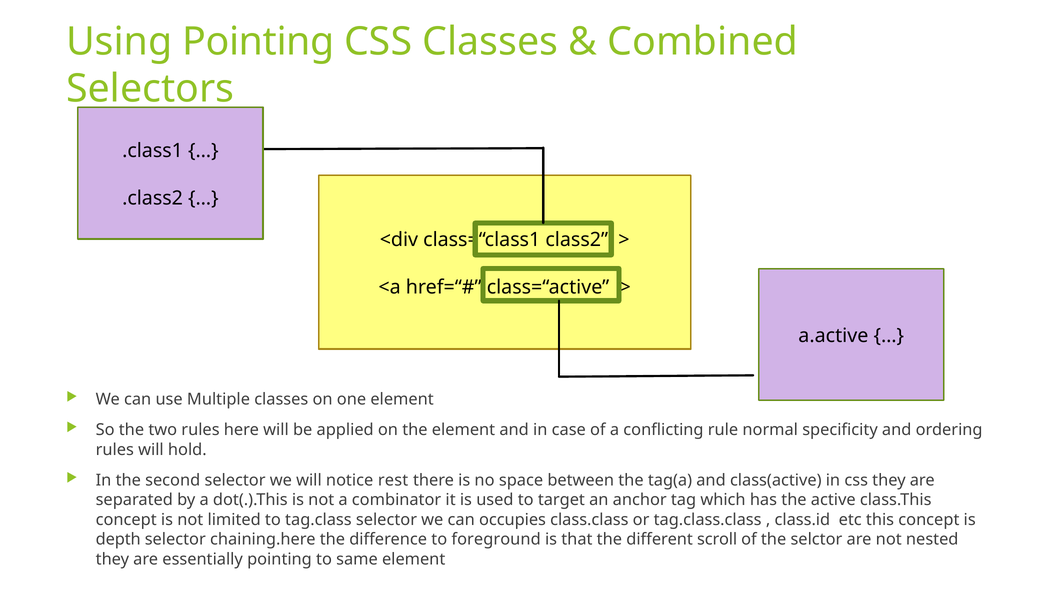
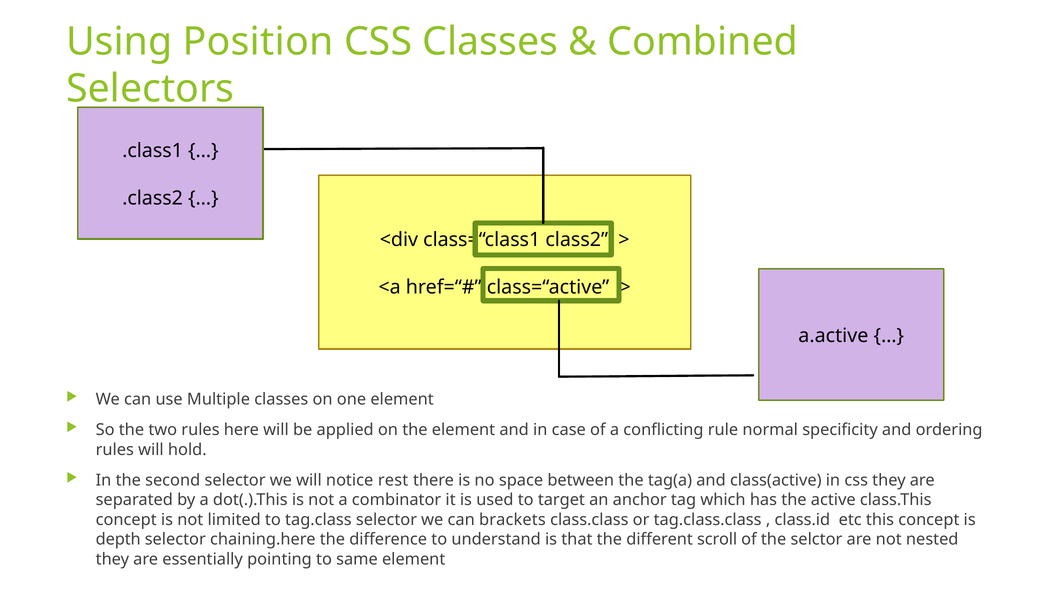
Using Pointing: Pointing -> Position
occupies: occupies -> brackets
foreground: foreground -> understand
